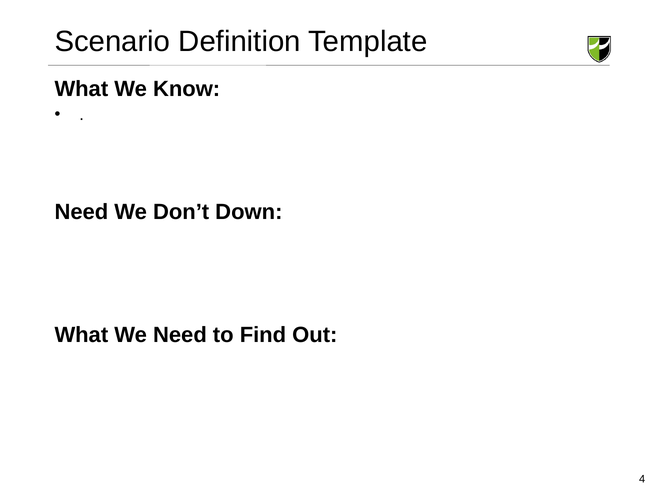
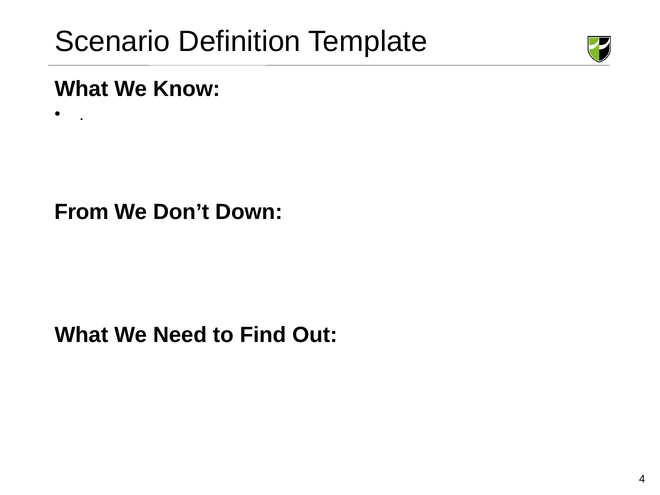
Need at (81, 212): Need -> From
